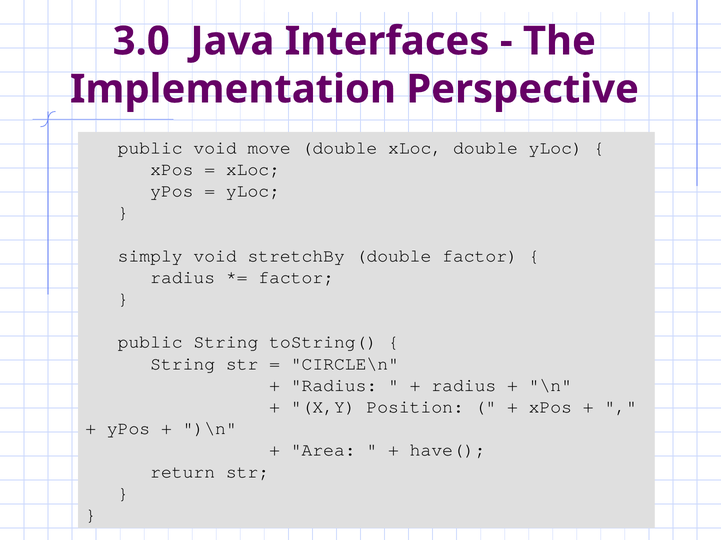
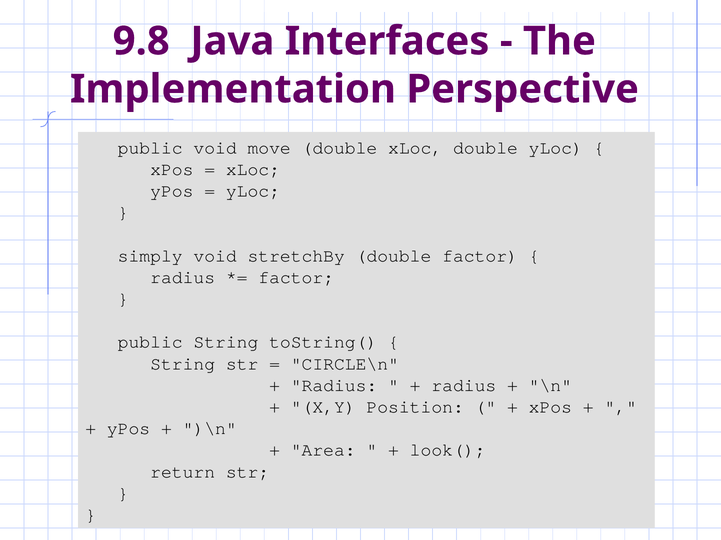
3.0: 3.0 -> 9.8
have(: have( -> look(
